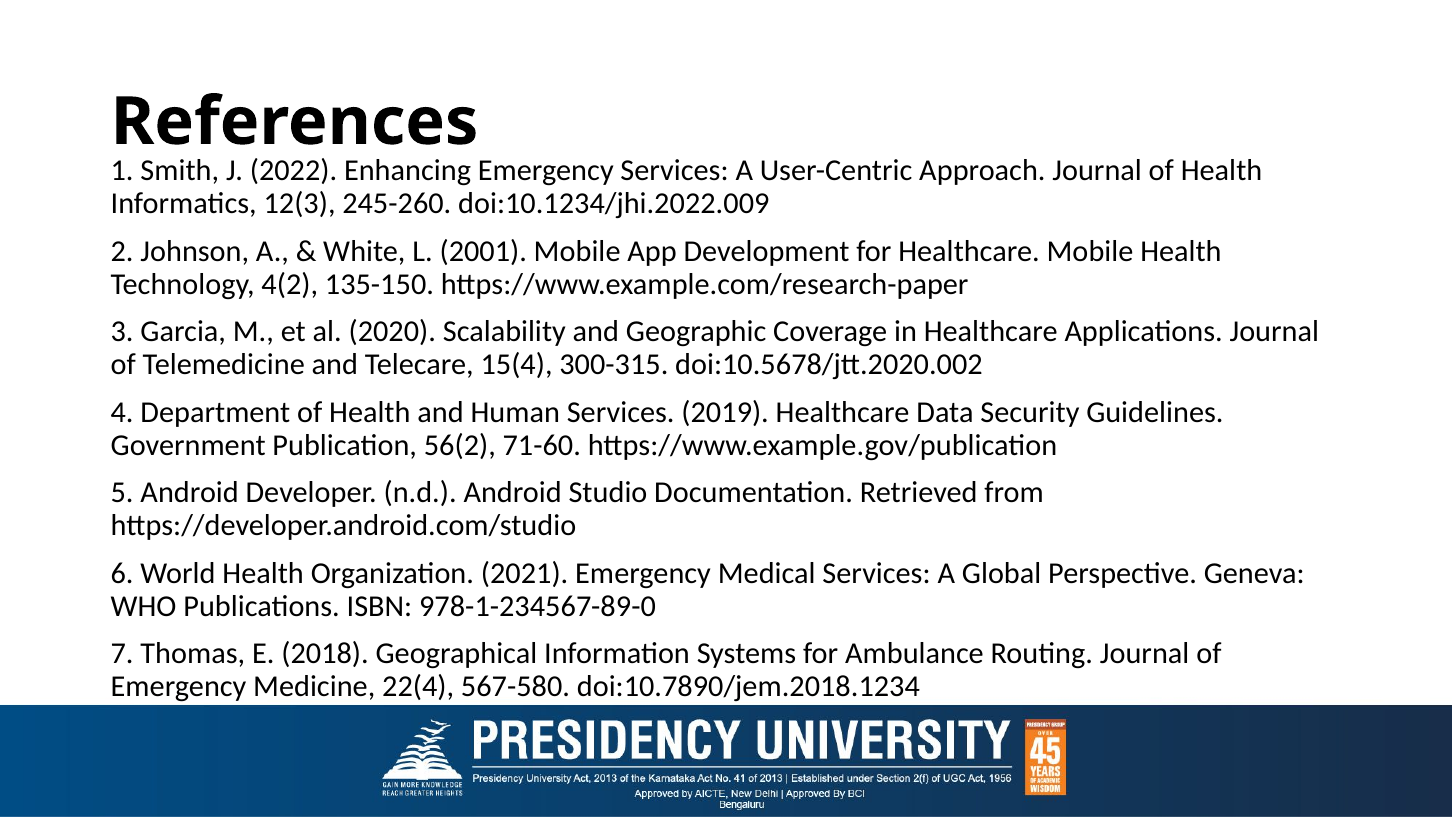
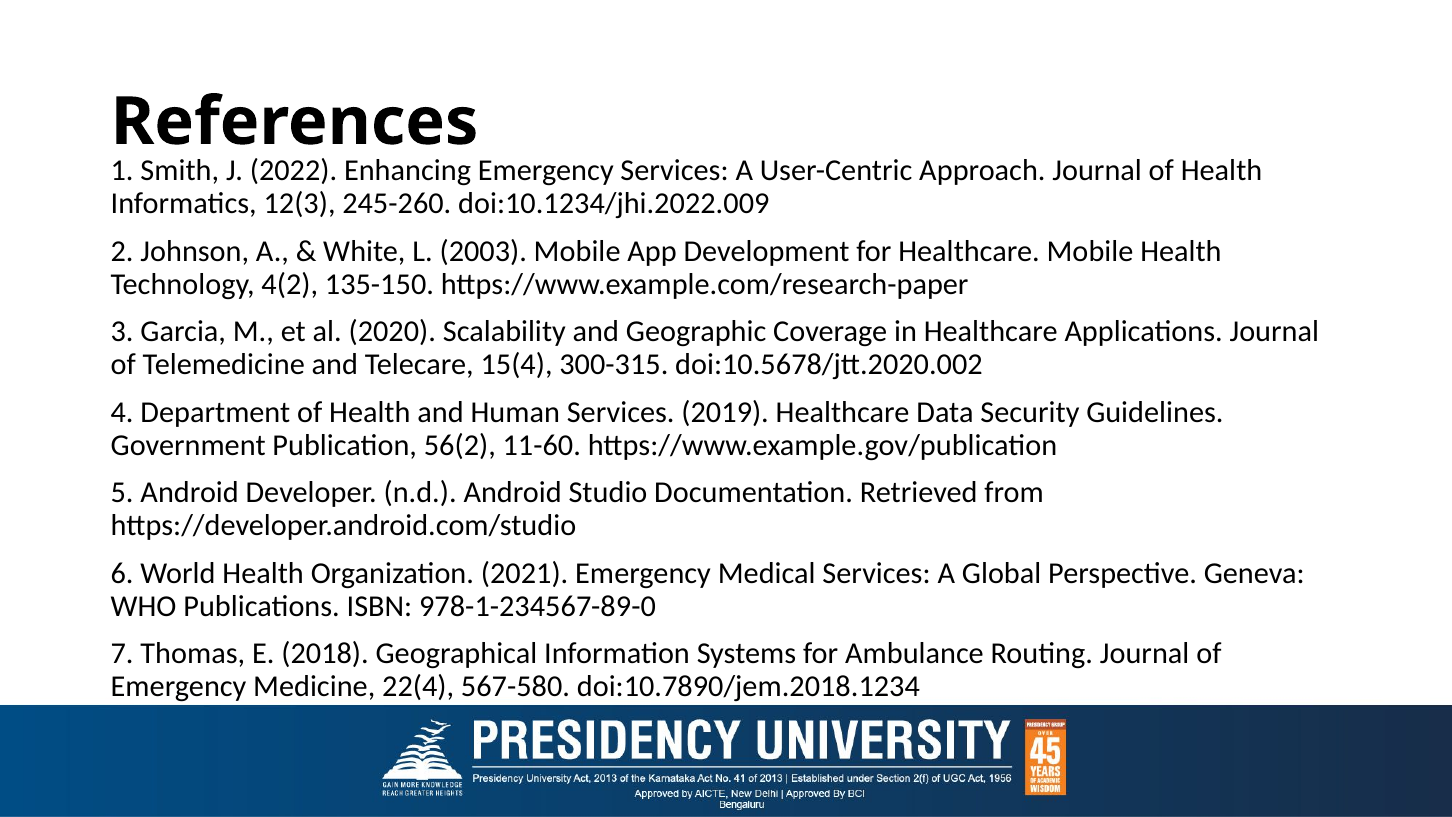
2001: 2001 -> 2003
71-60: 71-60 -> 11-60
